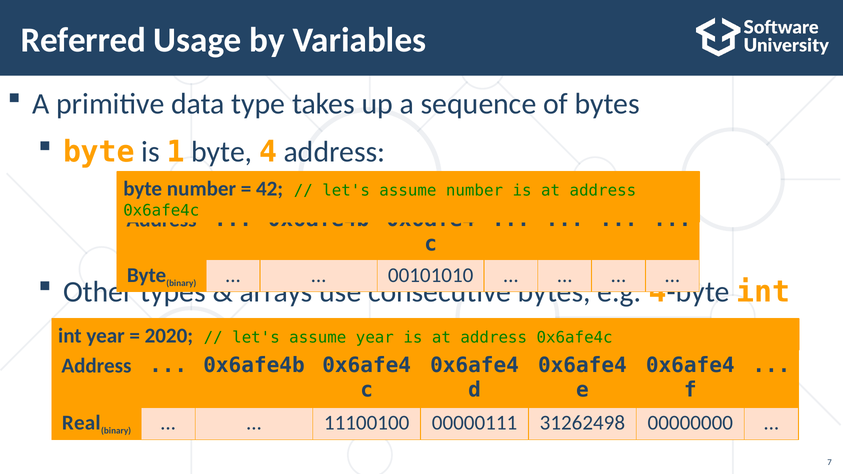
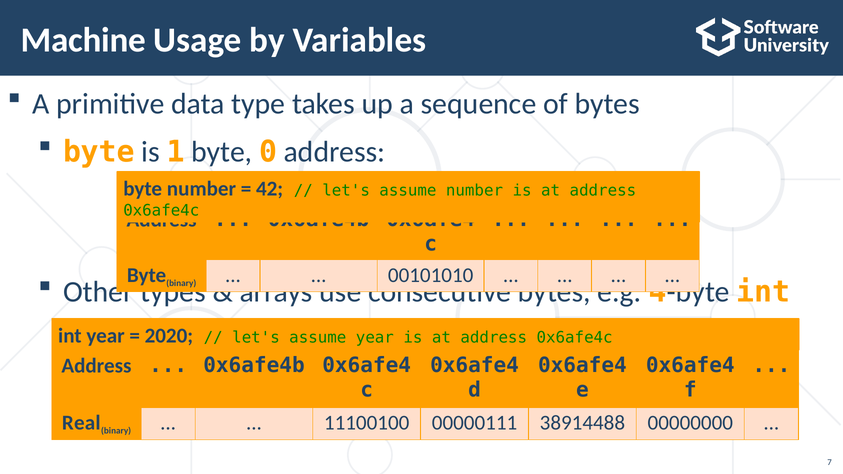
Referred: Referred -> Machine
4: 4 -> 0
31262498: 31262498 -> 38914488
